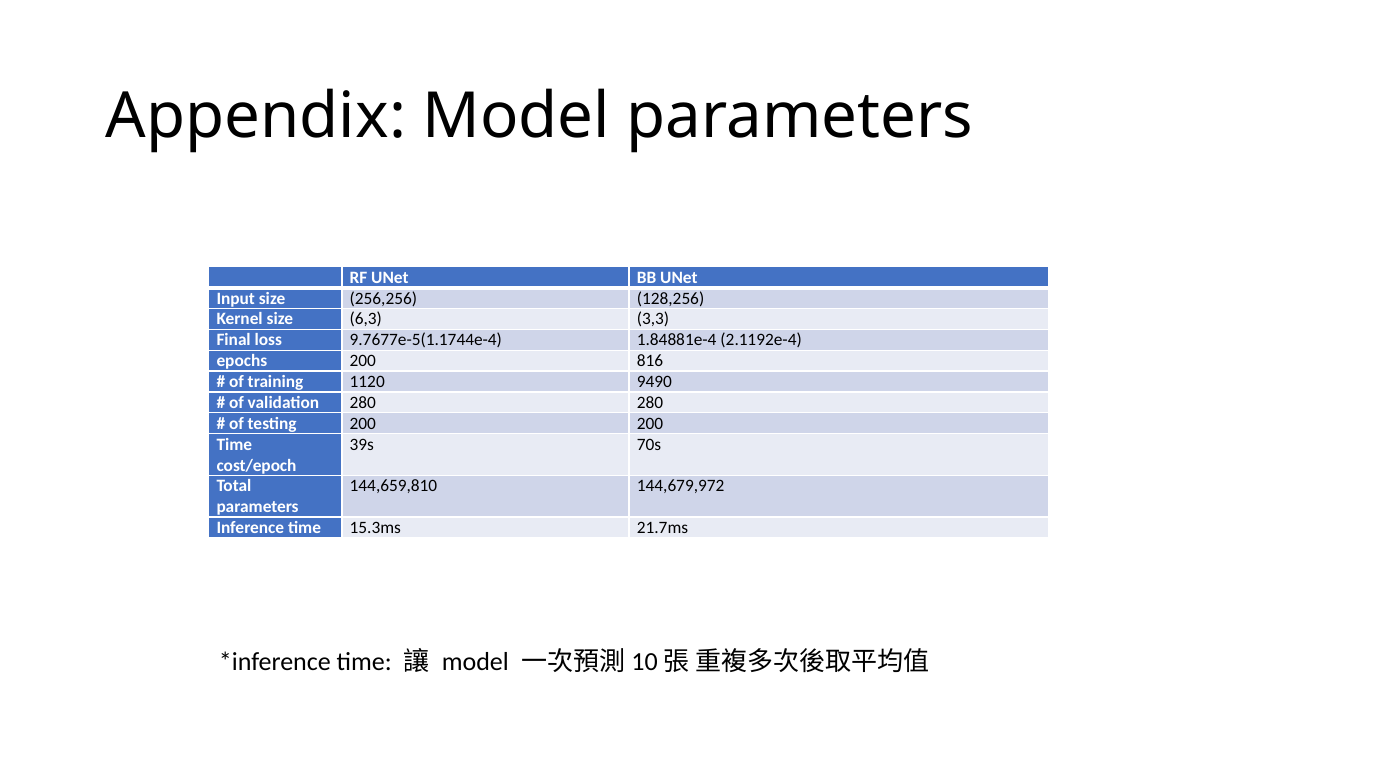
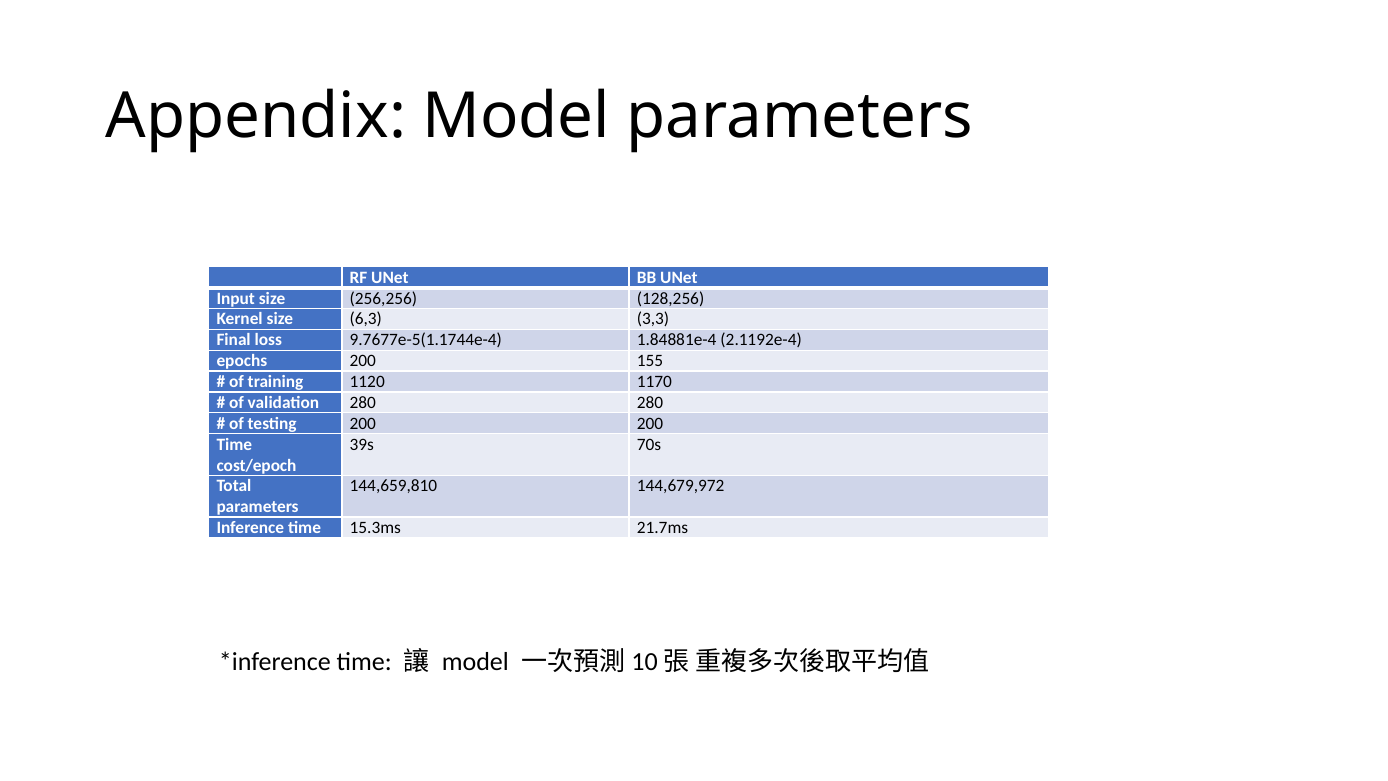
816: 816 -> 155
9490: 9490 -> 1170
